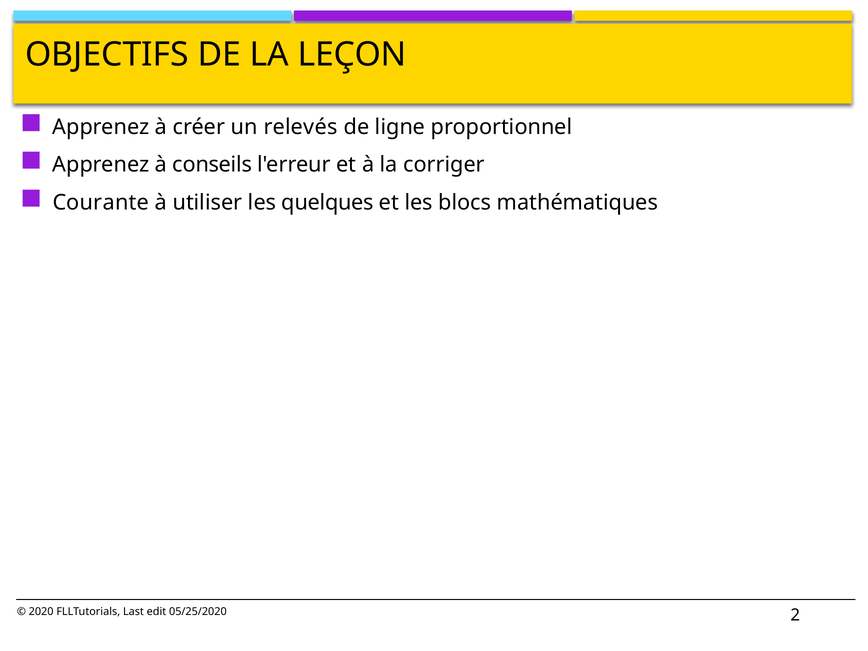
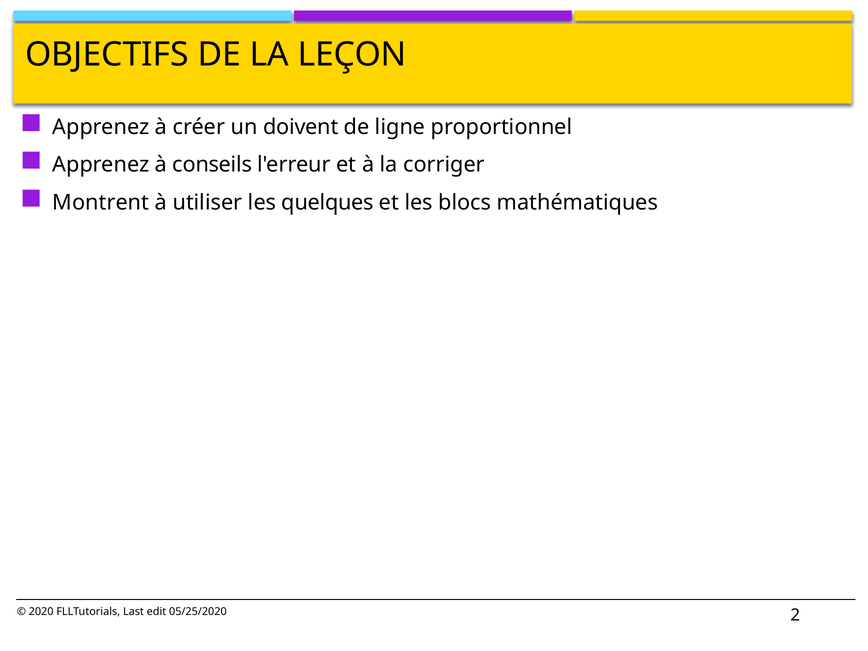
relevés: relevés -> doivent
Courante: Courante -> Montrent
